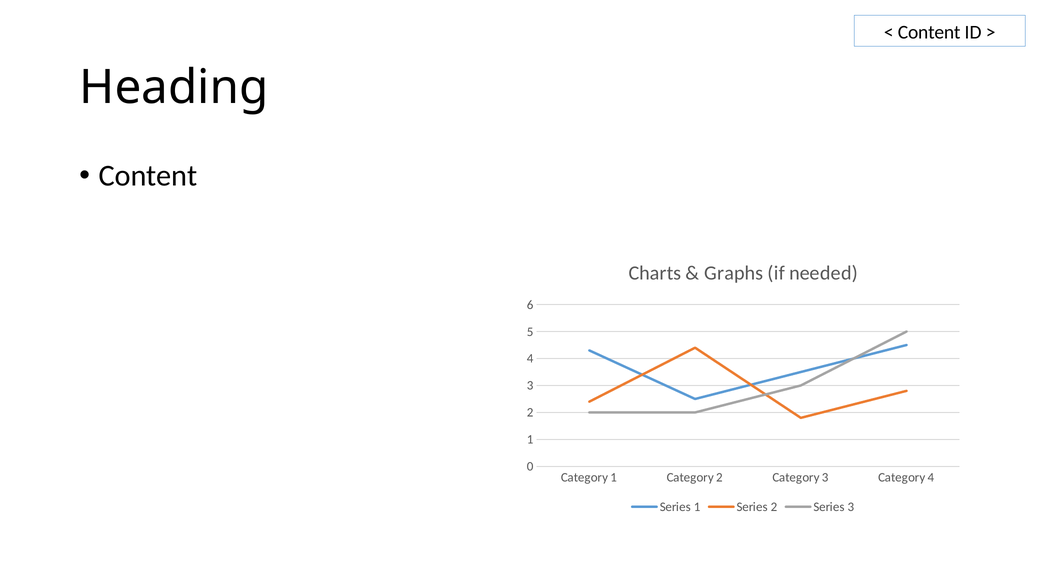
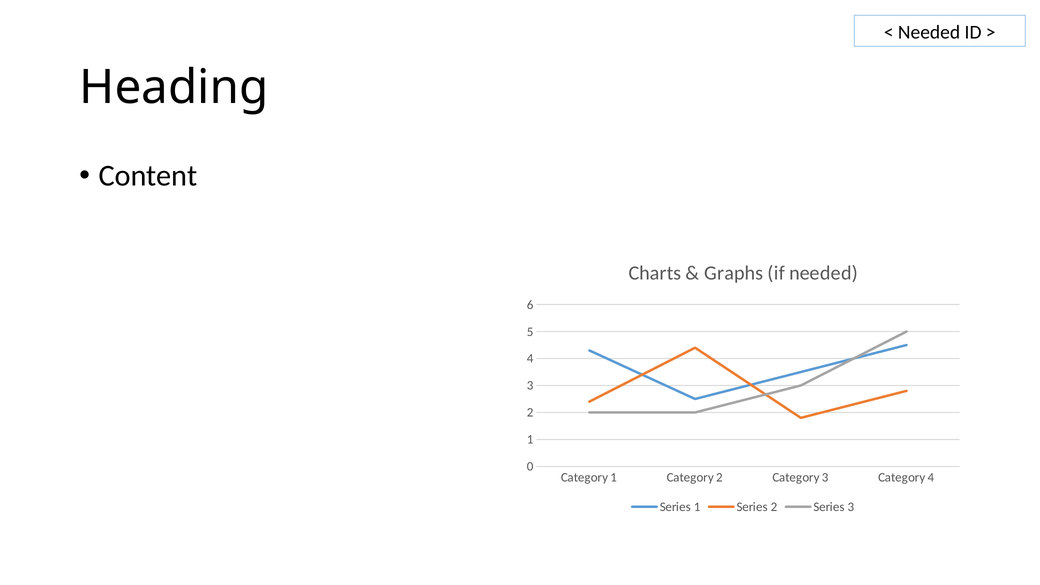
Content at (929, 32): Content -> Needed
